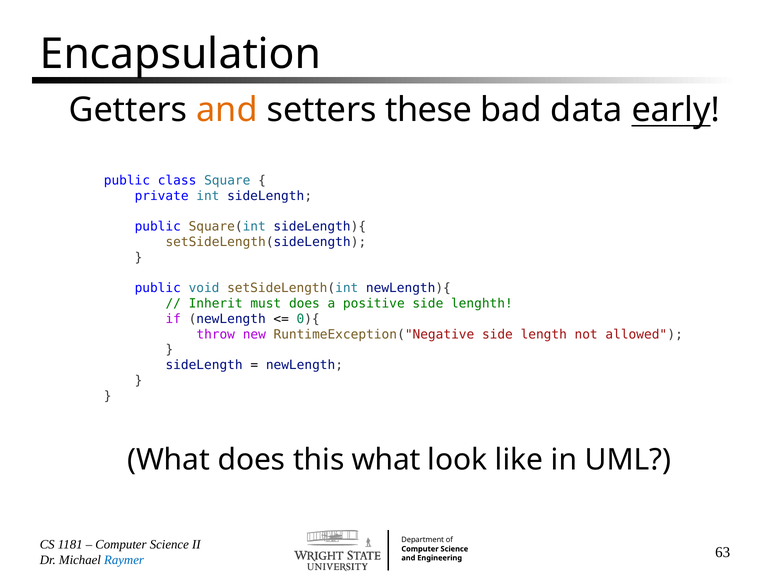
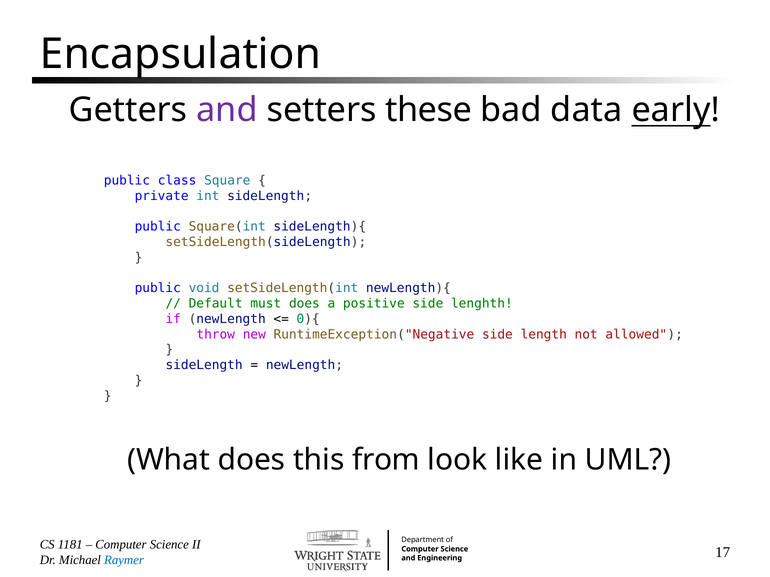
and at (227, 110) colour: orange -> purple
Inherit: Inherit -> Default
this what: what -> from
63: 63 -> 17
